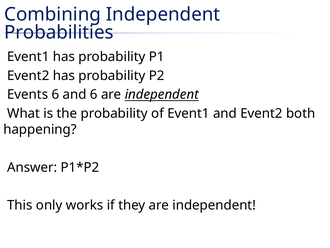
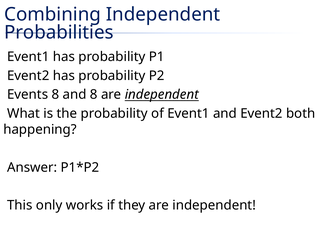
Events 6: 6 -> 8
and 6: 6 -> 8
